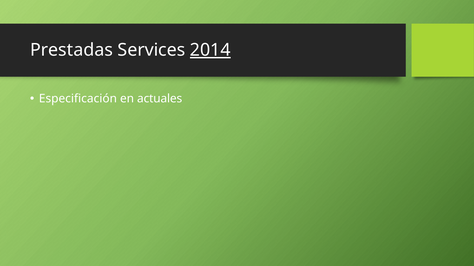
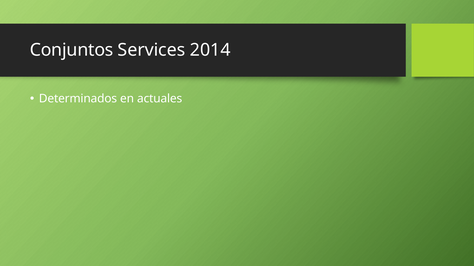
Prestadas: Prestadas -> Conjuntos
2014 underline: present -> none
Especificación: Especificación -> Determinados
